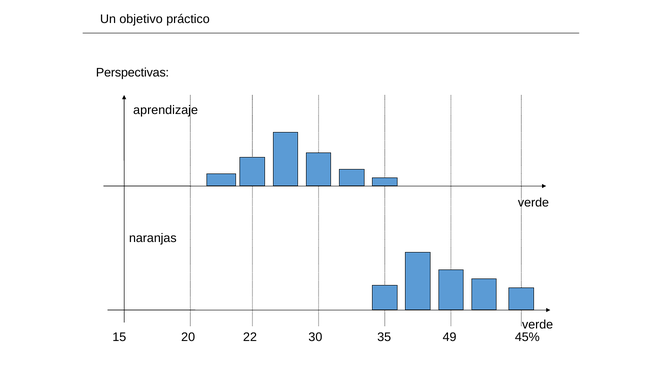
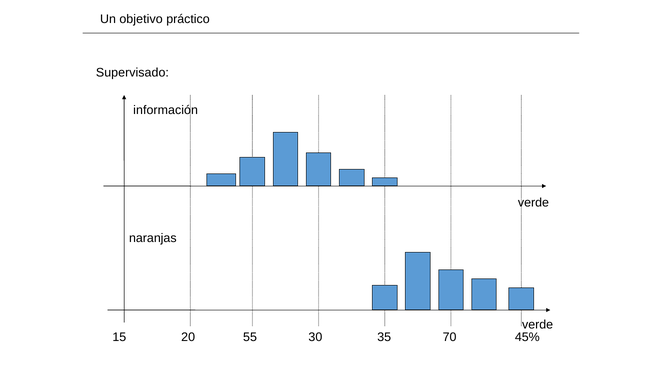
Perspectivas: Perspectivas -> Supervisado
aprendizaje: aprendizaje -> información
22: 22 -> 55
49: 49 -> 70
